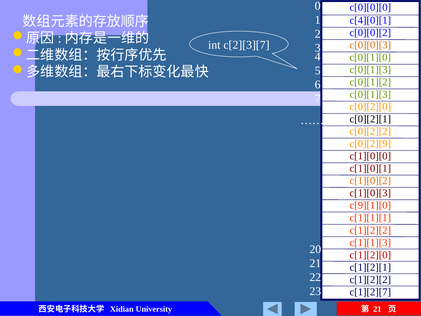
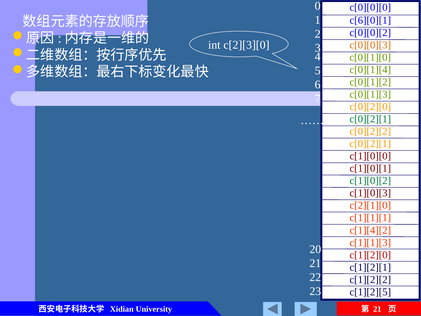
c[4][0][1: c[4][0][1 -> c[6][0][1
c[2][3][7: c[2][3][7 -> c[2][3][0
c[0][1][3 at (370, 70): c[0][1][3 -> c[0][1][4
c[0][2][1 at (370, 119) colour: black -> green
c[0][2][9 at (370, 144): c[0][2][9 -> c[0][2][1
c[1][0][2 colour: orange -> green
c[9][1][0: c[9][1][0 -> c[2][1][0
c[1][2][2 at (370, 230): c[1][2][2 -> c[1][4][2
c[1][2][7: c[1][2][7 -> c[1][2][5
